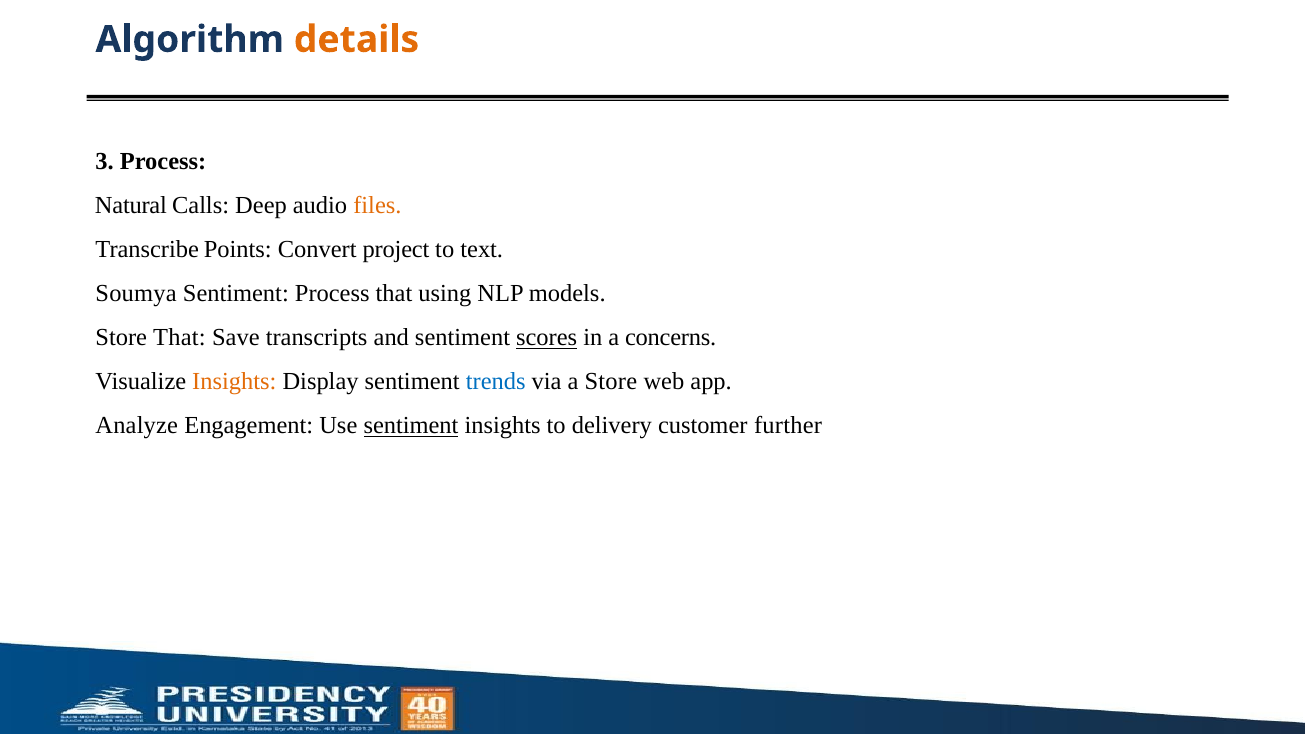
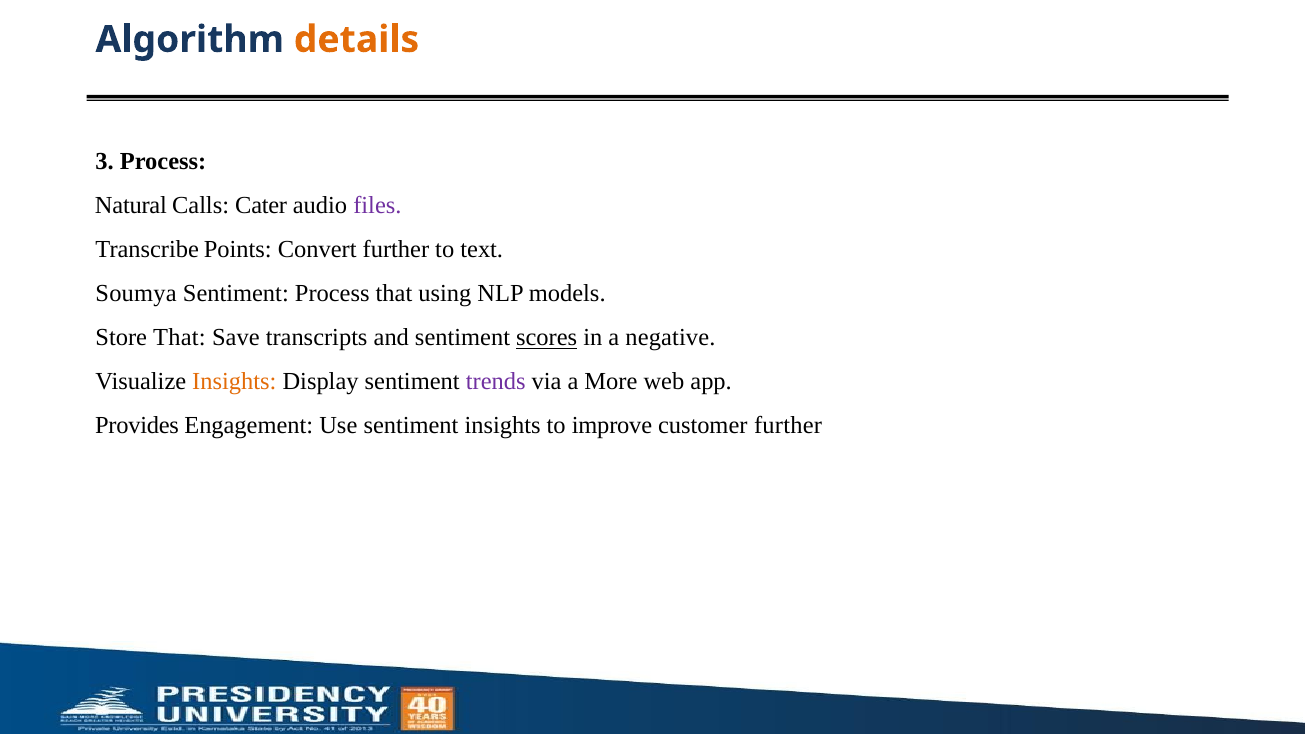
Deep: Deep -> Cater
files colour: orange -> purple
Convert project: project -> further
concerns: concerns -> negative
trends colour: blue -> purple
a Store: Store -> More
Analyze: Analyze -> Provides
sentiment at (411, 426) underline: present -> none
delivery: delivery -> improve
